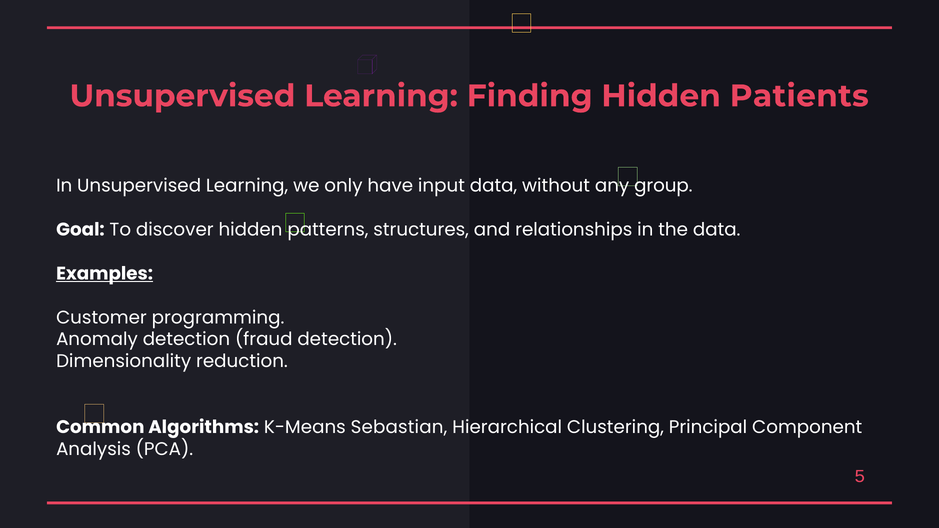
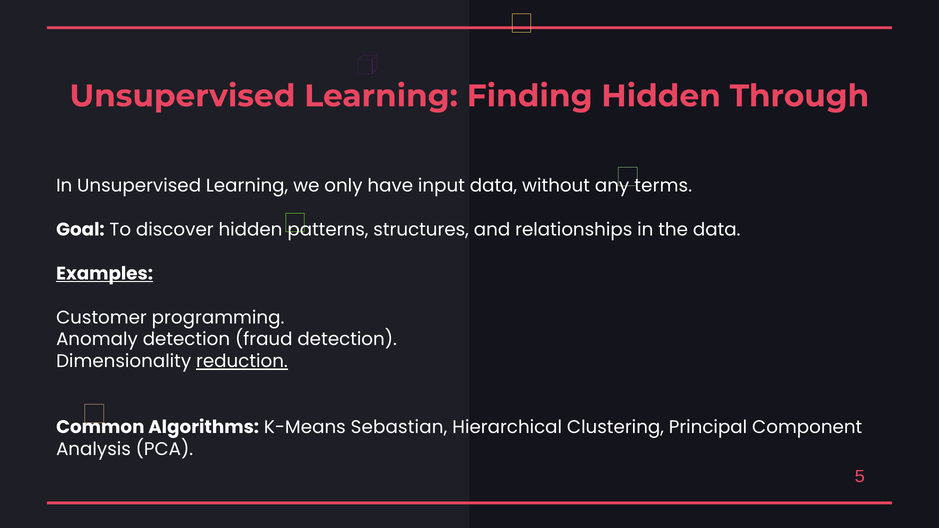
Patients: Patients -> Through
group: group -> terms
reduction underline: none -> present
